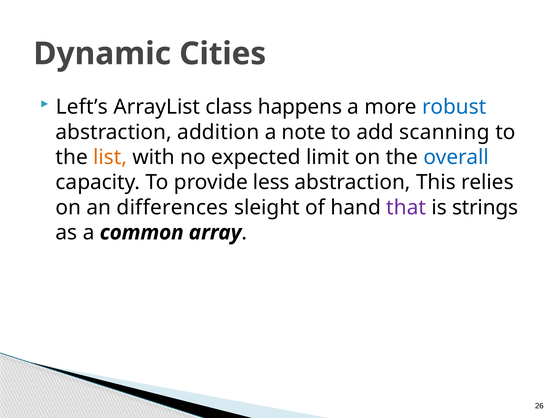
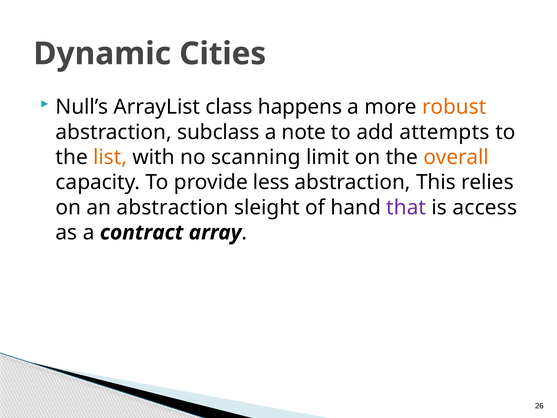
Left’s: Left’s -> Null’s
robust colour: blue -> orange
addition: addition -> subclass
scanning: scanning -> attempts
expected: expected -> scanning
overall colour: blue -> orange
an differences: differences -> abstraction
strings: strings -> access
common: common -> contract
